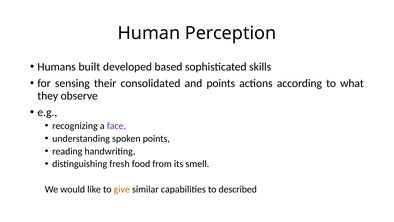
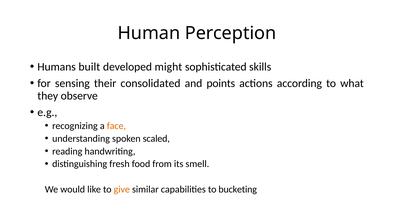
based: based -> might
face colour: purple -> orange
spoken points: points -> scaled
described: described -> bucketing
